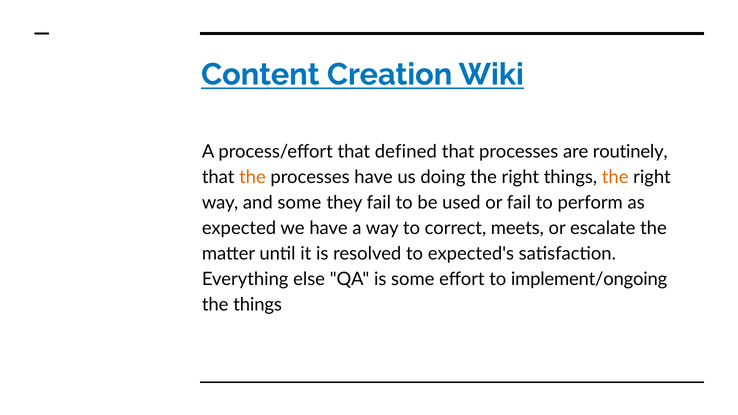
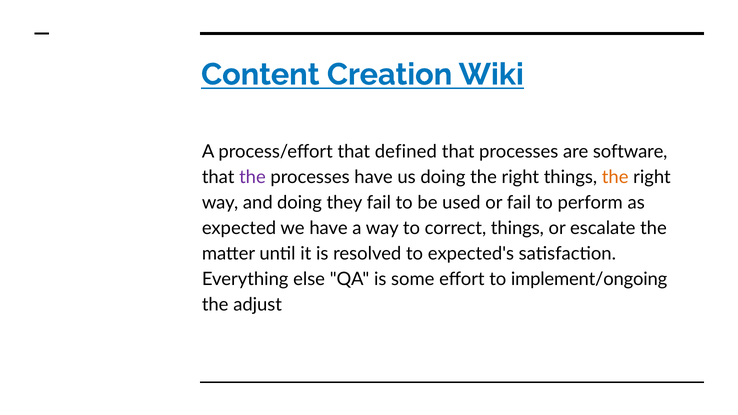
routinely: routinely -> software
the at (252, 177) colour: orange -> purple
and some: some -> doing
correct meets: meets -> things
the things: things -> adjust
